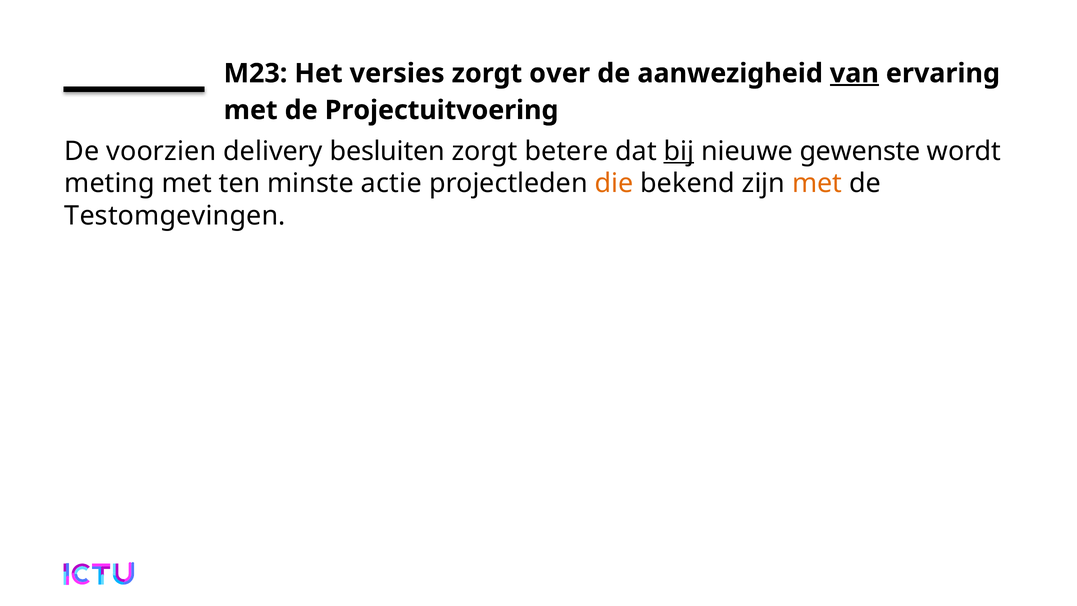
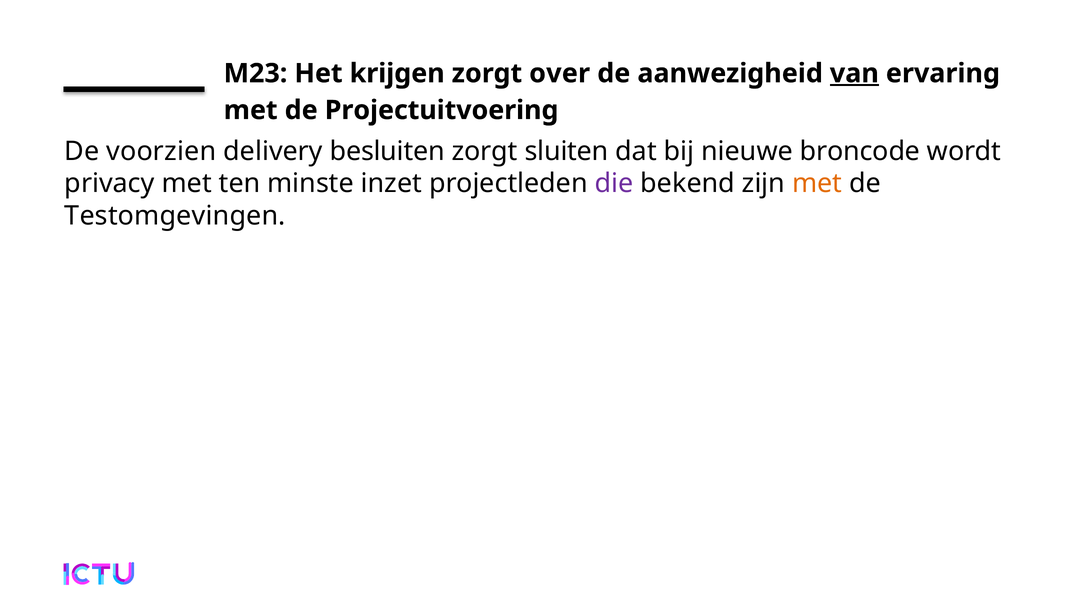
versies: versies -> krijgen
betere: betere -> sluiten
bij underline: present -> none
gewenste: gewenste -> broncode
meting: meting -> privacy
actie: actie -> inzet
die colour: orange -> purple
